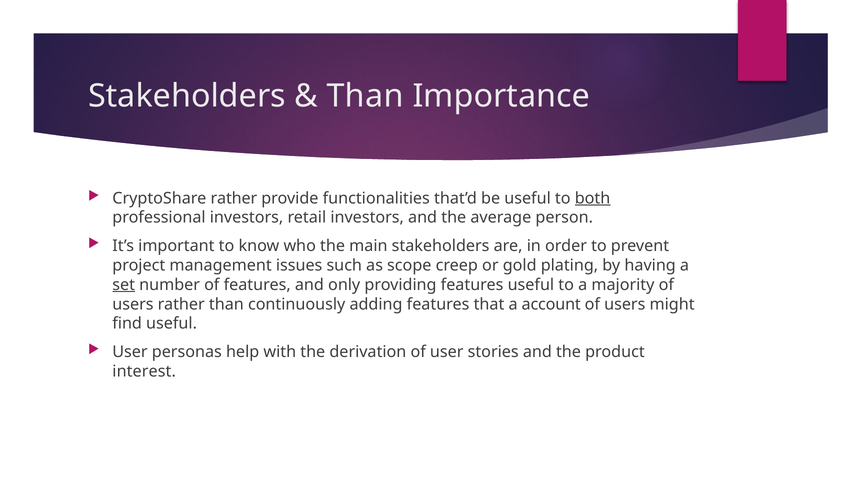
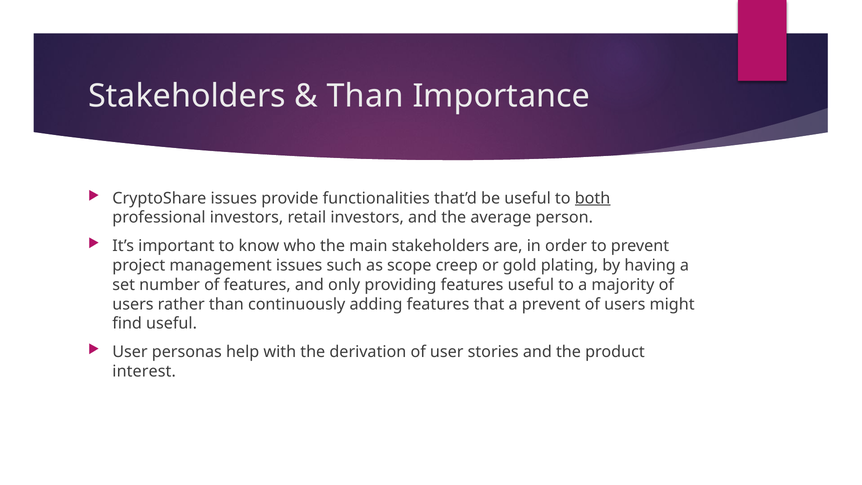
CryptoShare rather: rather -> issues
set underline: present -> none
a account: account -> prevent
